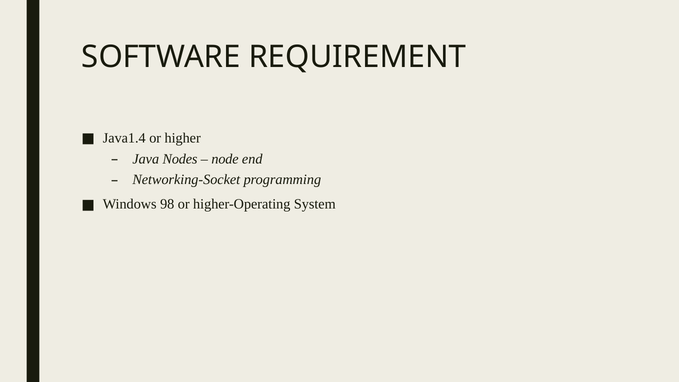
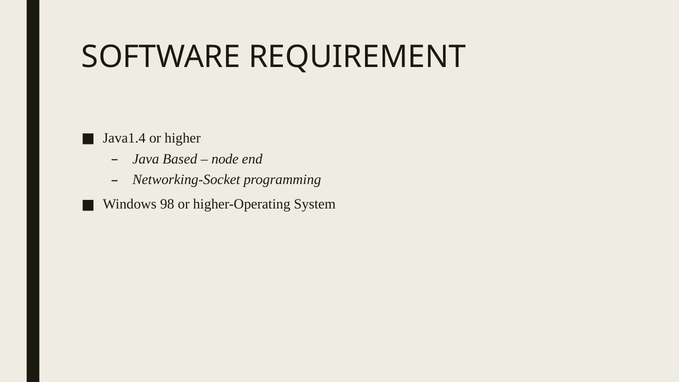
Nodes: Nodes -> Based
